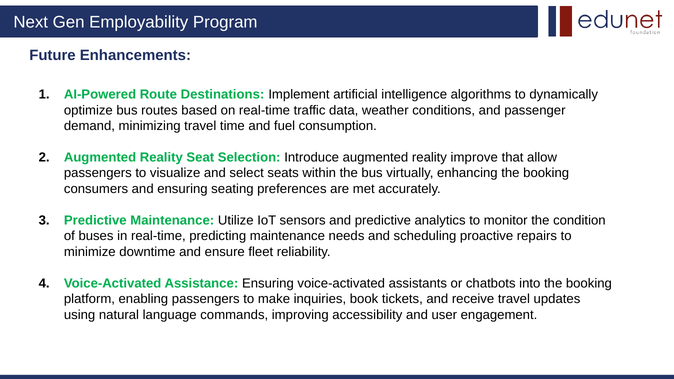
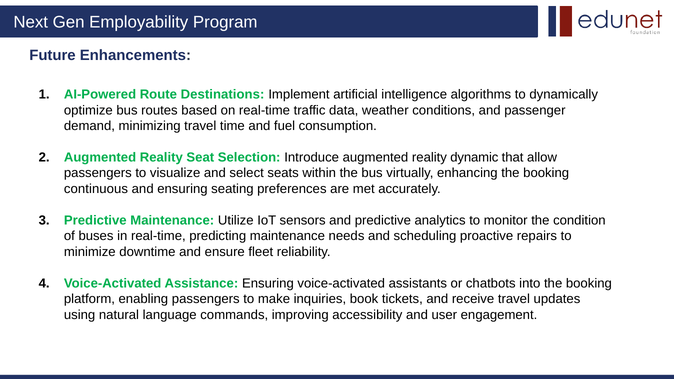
improve: improve -> dynamic
consumers: consumers -> continuous
